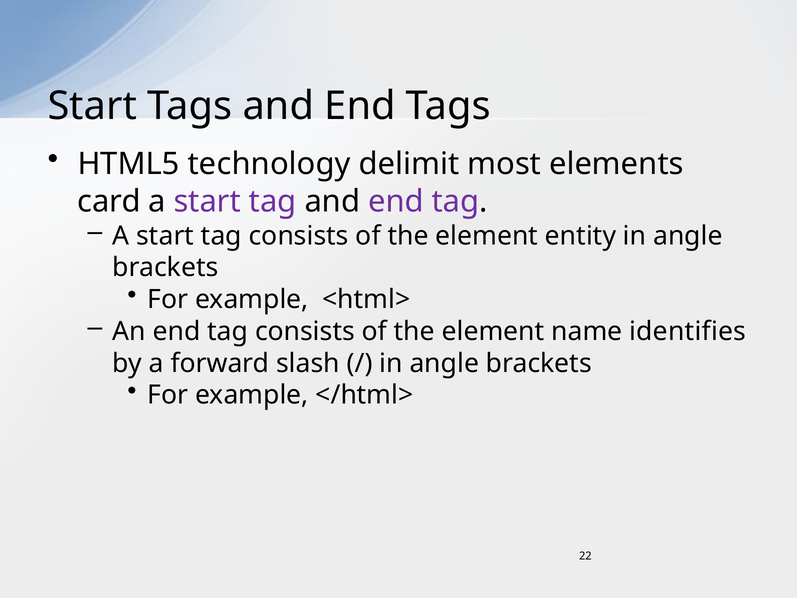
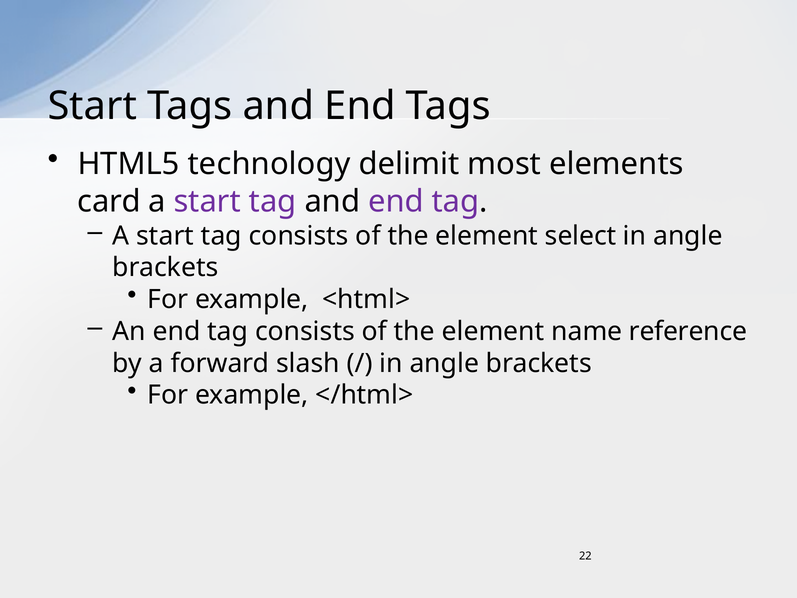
entity: entity -> select
identifies: identifies -> reference
